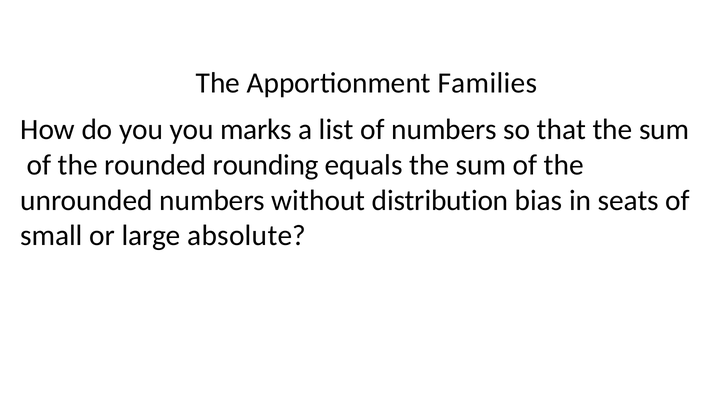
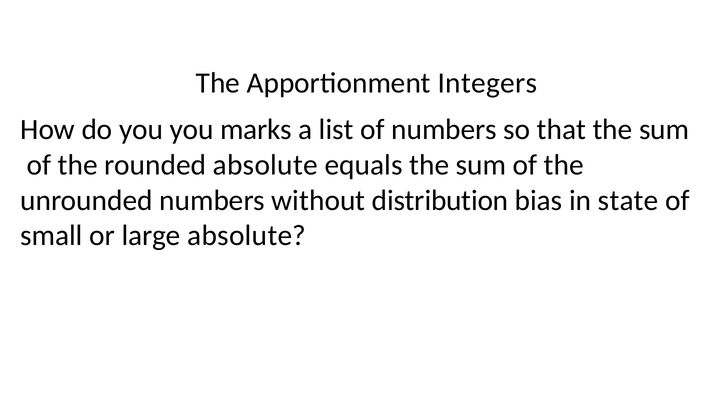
Families: Families -> Integers
rounded rounding: rounding -> absolute
seats: seats -> state
